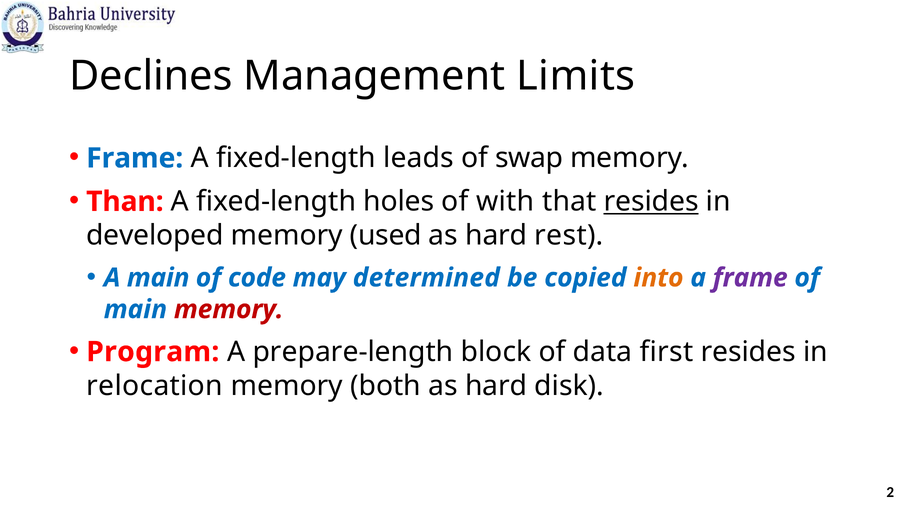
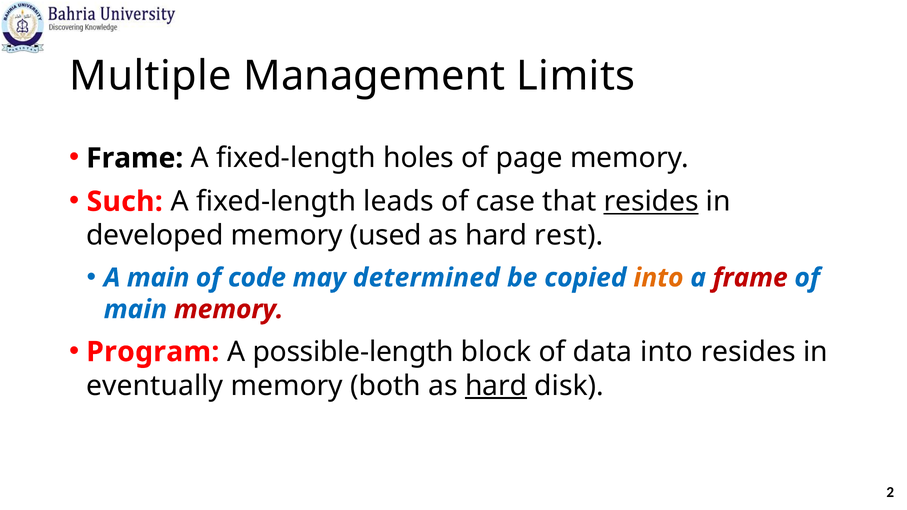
Declines: Declines -> Multiple
Frame at (135, 158) colour: blue -> black
leads: leads -> holes
swap: swap -> page
Than: Than -> Such
holes: holes -> leads
with: with -> case
frame at (750, 278) colour: purple -> red
prepare-length: prepare-length -> possible-length
data first: first -> into
relocation: relocation -> eventually
hard at (496, 386) underline: none -> present
